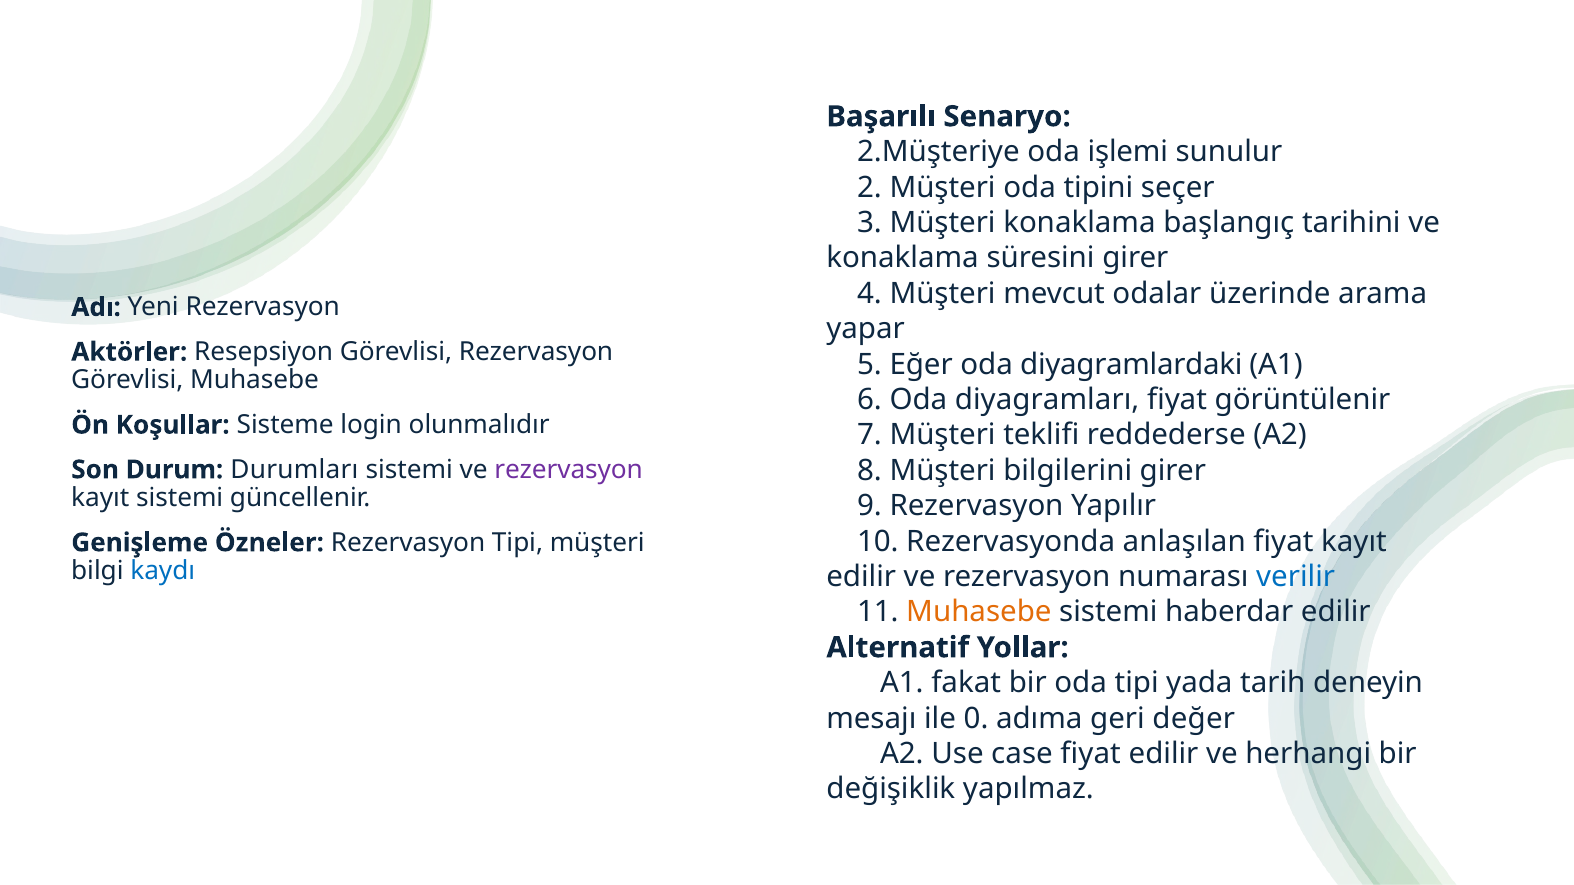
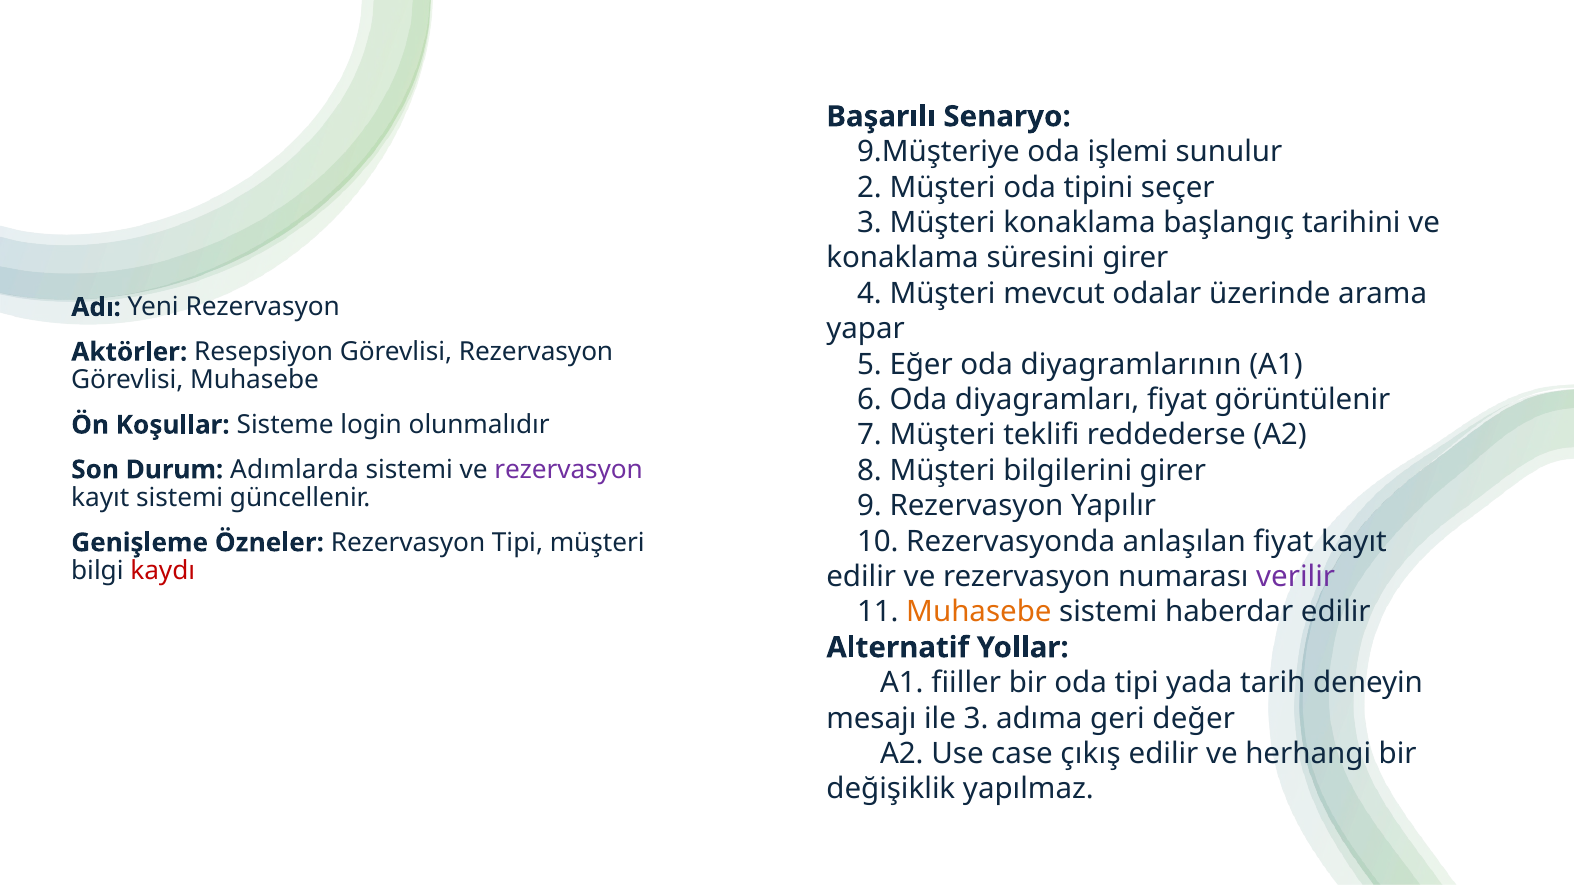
2.Müşteriye: 2.Müşteriye -> 9.Müşteriye
diyagramlardaki: diyagramlardaki -> diyagramlarının
Durumları: Durumları -> Adımlarda
kaydı colour: blue -> red
verilir colour: blue -> purple
fakat: fakat -> fiiller
ile 0: 0 -> 3
case fiyat: fiyat -> çıkış
